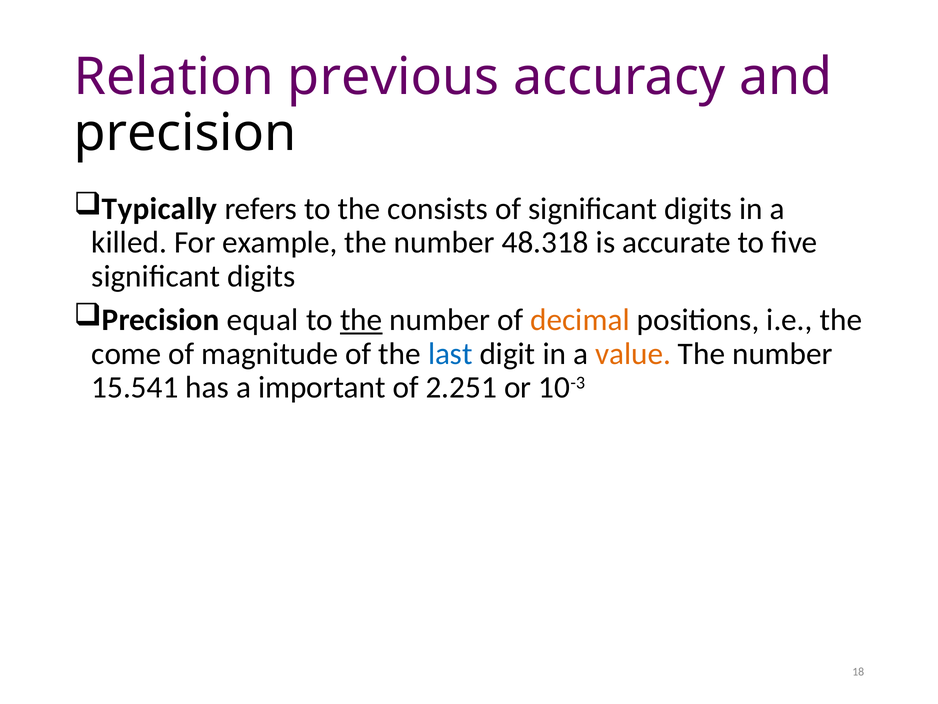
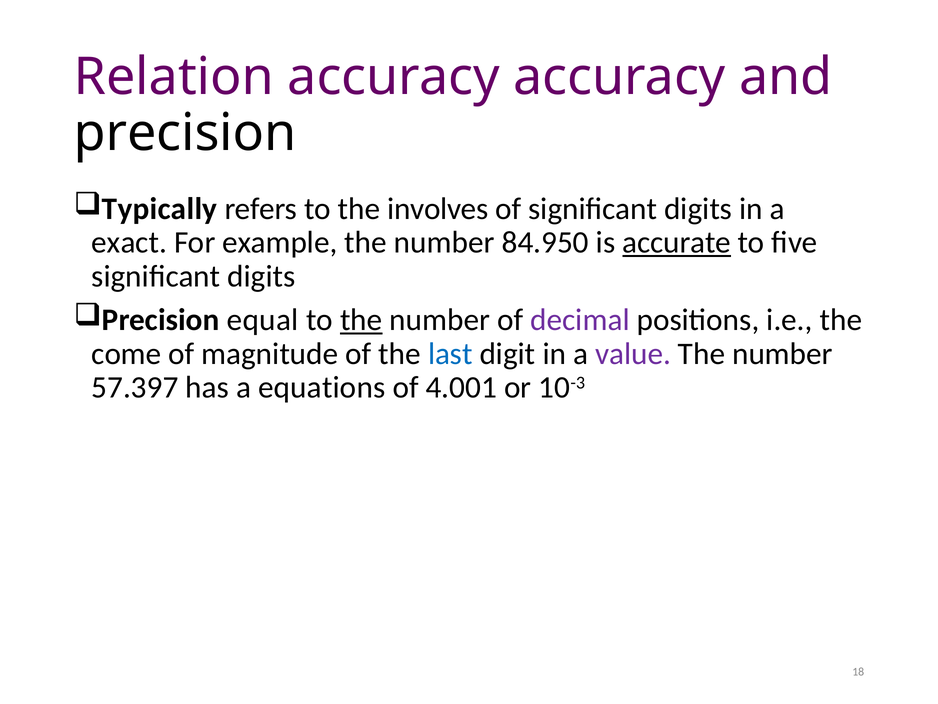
Relation previous: previous -> accuracy
consists: consists -> involves
killed: killed -> exact
48.318: 48.318 -> 84.950
accurate underline: none -> present
decimal colour: orange -> purple
value colour: orange -> purple
15.541: 15.541 -> 57.397
important: important -> equations
2.251: 2.251 -> 4.001
